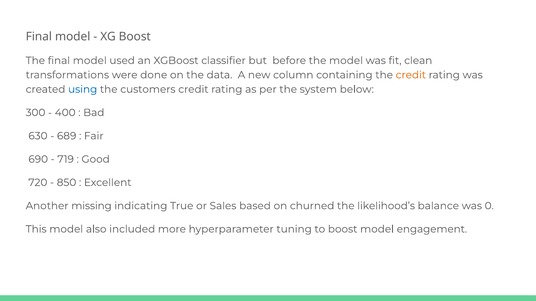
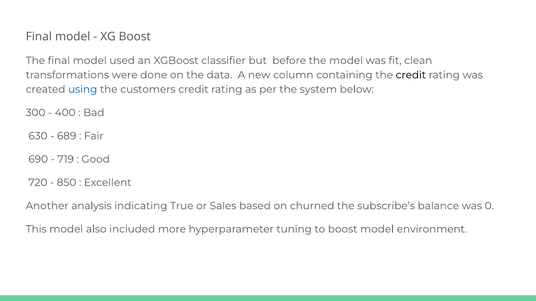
credit at (411, 75) colour: orange -> black
missing: missing -> analysis
likelihood’s: likelihood’s -> subscribe’s
engagement: engagement -> environment
